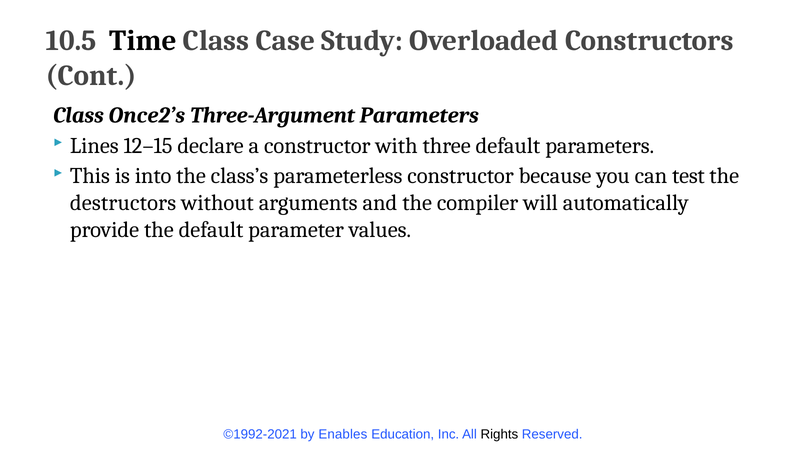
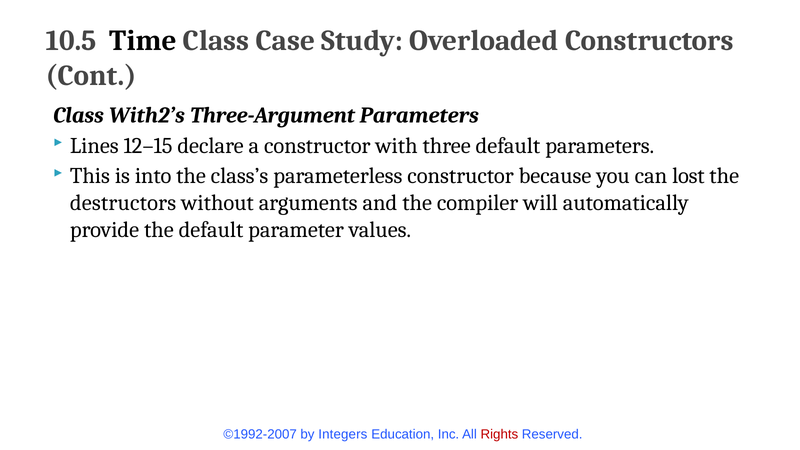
Once2’s: Once2’s -> With2’s
test: test -> lost
©1992-2021: ©1992-2021 -> ©1992-2007
Enables: Enables -> Integers
Rights colour: black -> red
